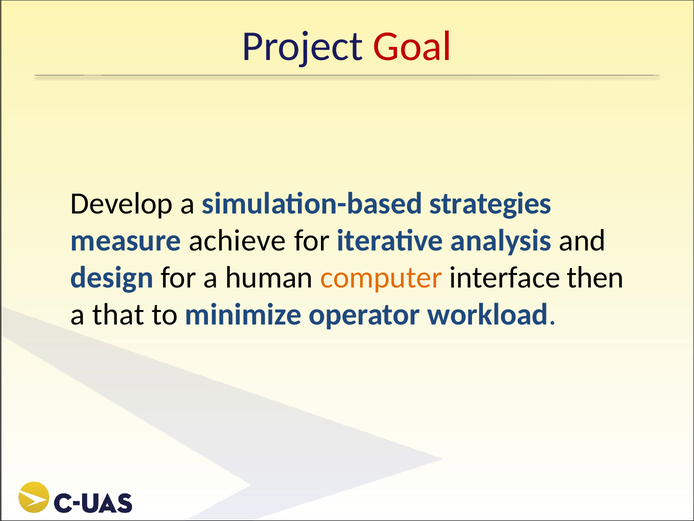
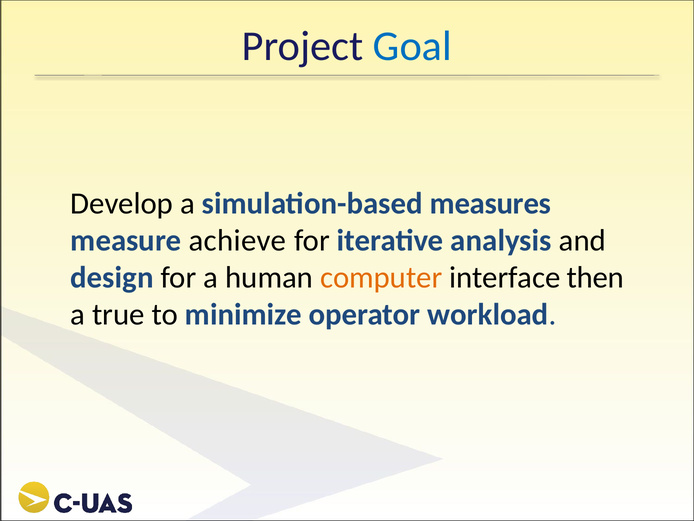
Goal colour: red -> blue
strategies: strategies -> measures
that: that -> true
